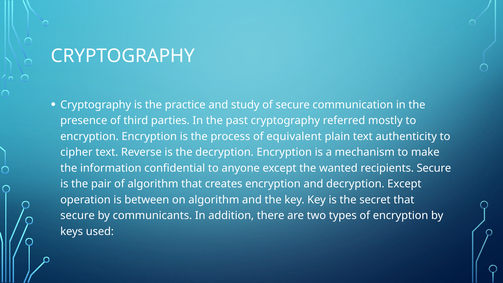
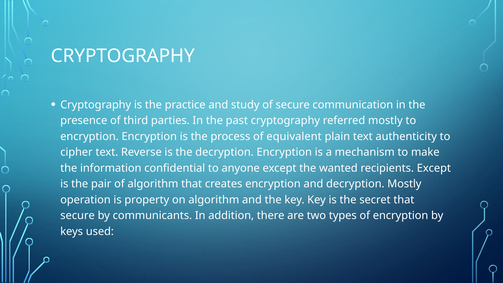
recipients Secure: Secure -> Except
decryption Except: Except -> Mostly
between: between -> property
